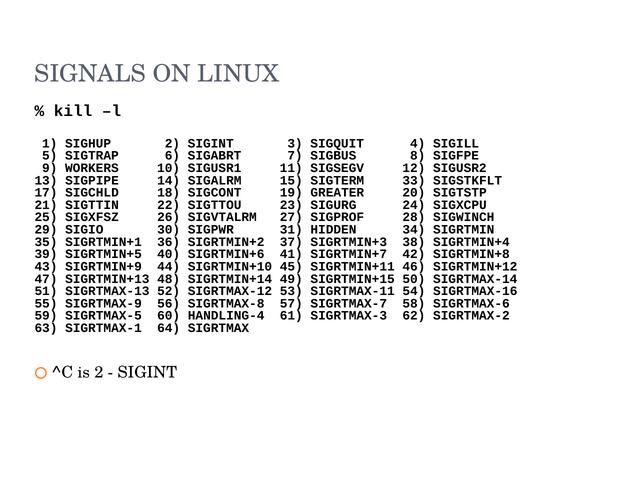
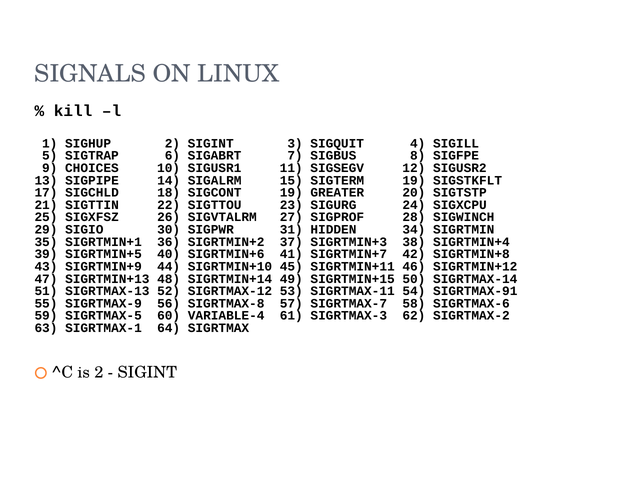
WORKERS: WORKERS -> CHOICES
SIGTERM 33: 33 -> 19
SIGRTMAX-16: SIGRTMAX-16 -> SIGRTMAX-91
HANDLING-4: HANDLING-4 -> VARIABLE-4
